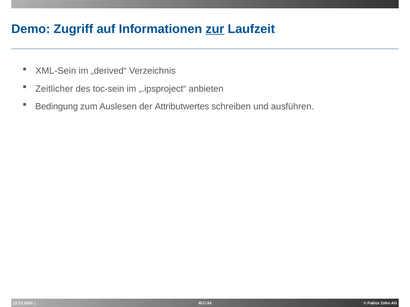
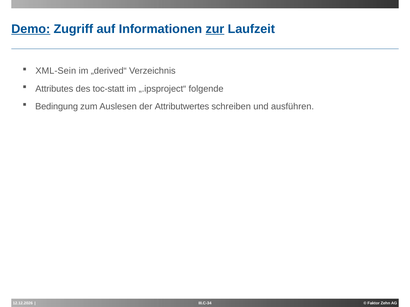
Demo underline: none -> present
Zeitlicher: Zeitlicher -> Attributes
toc-sein: toc-sein -> toc-statt
anbieten: anbieten -> folgende
